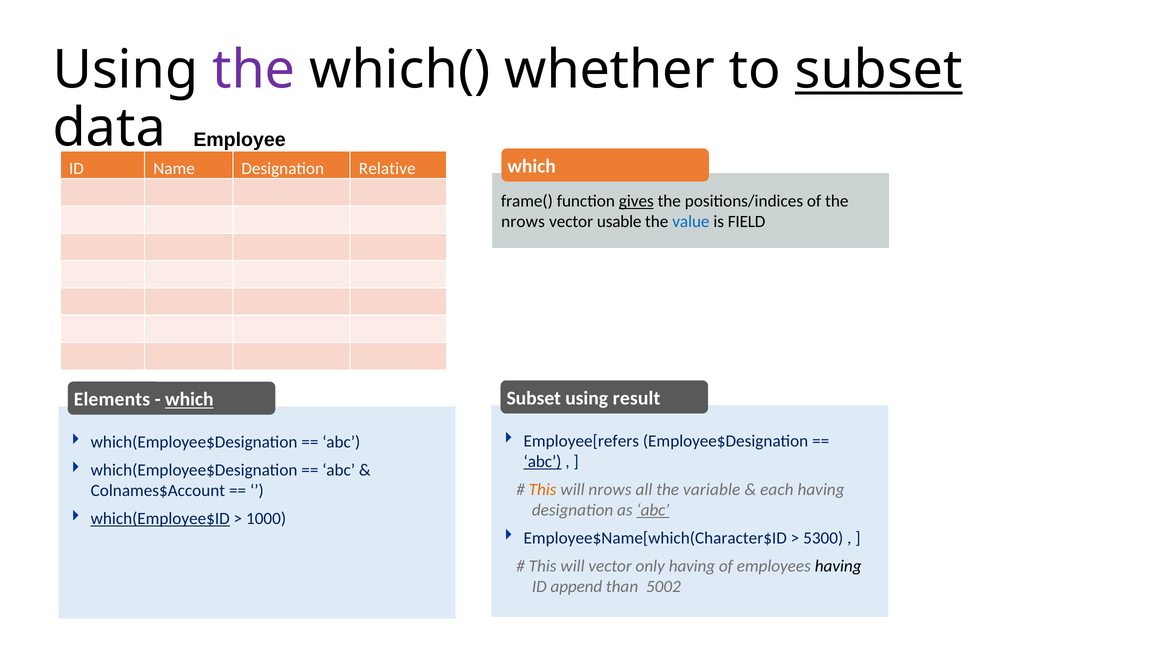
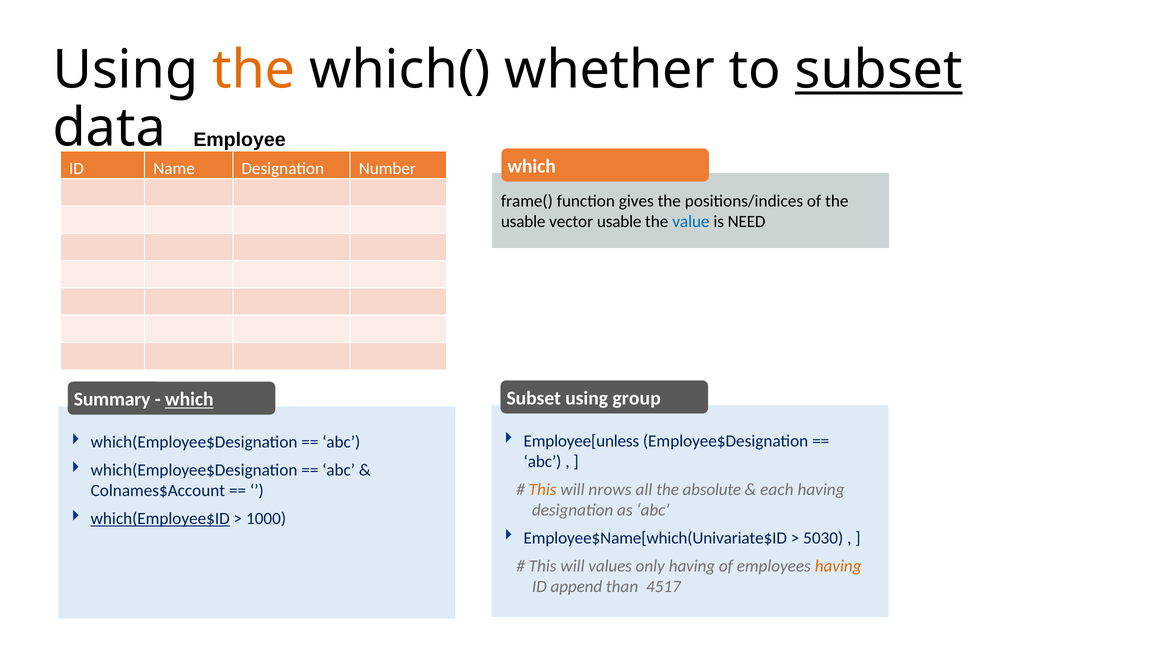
the at (254, 70) colour: purple -> orange
Relative: Relative -> Number
gives underline: present -> none
nrows at (523, 222): nrows -> usable
FIELD: FIELD -> NEED
result: result -> group
Elements: Elements -> Summary
Employee[refers: Employee[refers -> Employee[unless
abc at (543, 462) underline: present -> none
variable: variable -> absolute
abc at (653, 510) underline: present -> none
Employee$Name[which(Character$ID: Employee$Name[which(Character$ID -> Employee$Name[which(Univariate$ID
5300: 5300 -> 5030
will vector: vector -> values
having at (838, 566) colour: black -> orange
5002: 5002 -> 4517
